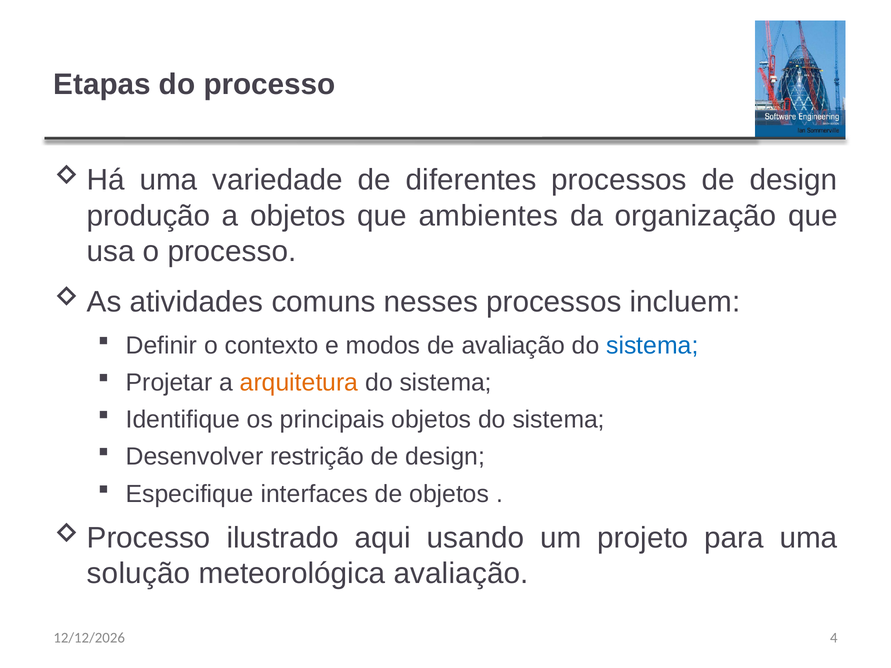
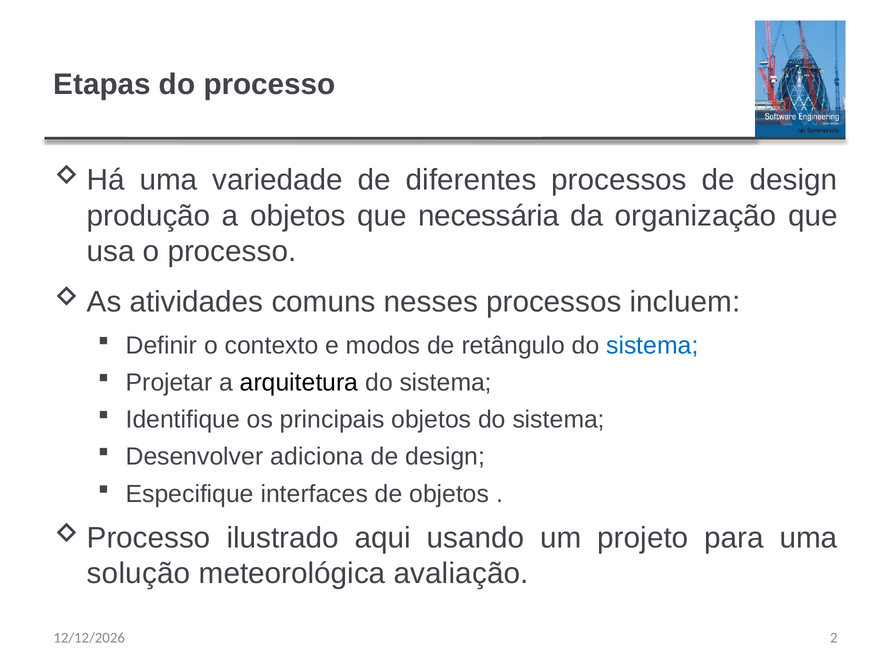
ambientes: ambientes -> necessária
de avaliação: avaliação -> retângulo
arquitetura colour: orange -> black
restrição: restrição -> adiciona
4: 4 -> 2
